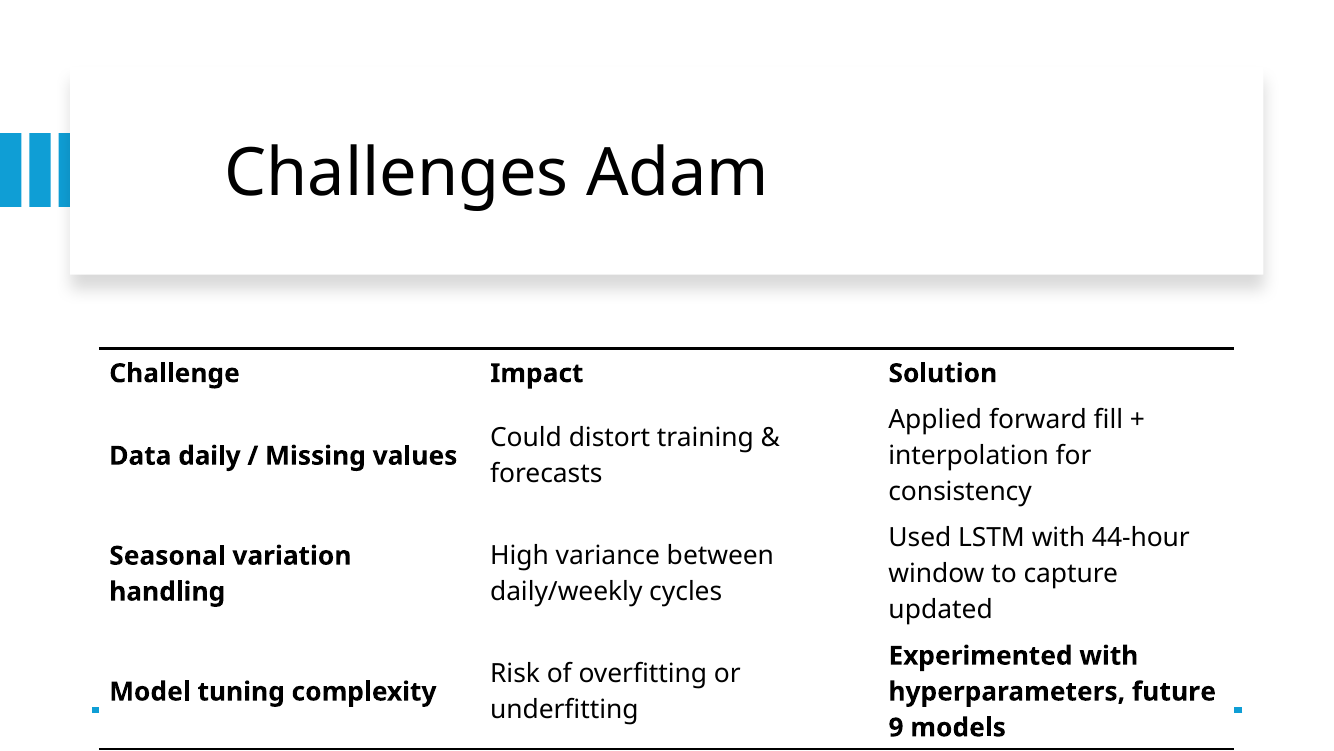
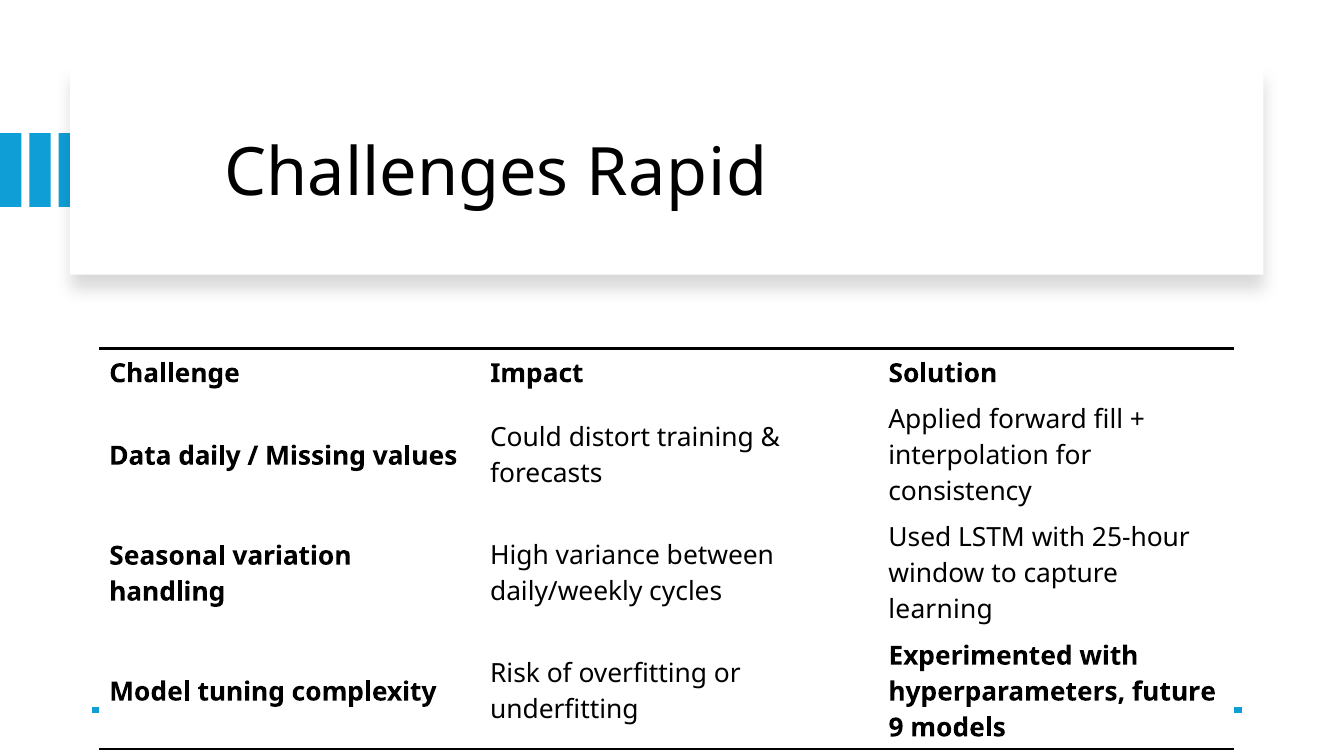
Adam: Adam -> Rapid
44-hour: 44-hour -> 25-hour
updated: updated -> learning
